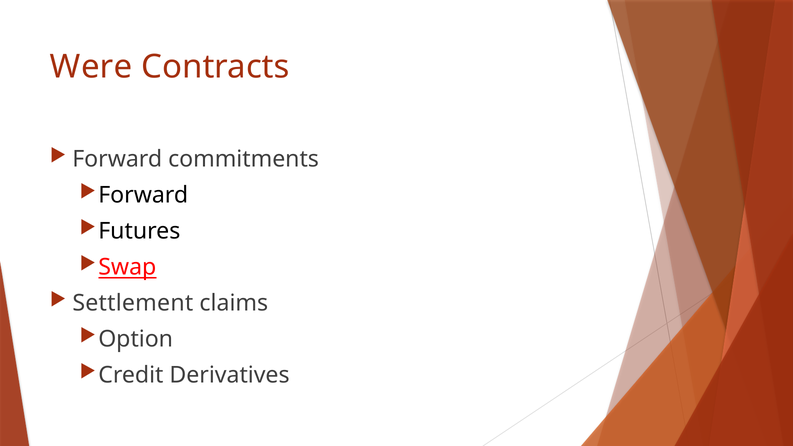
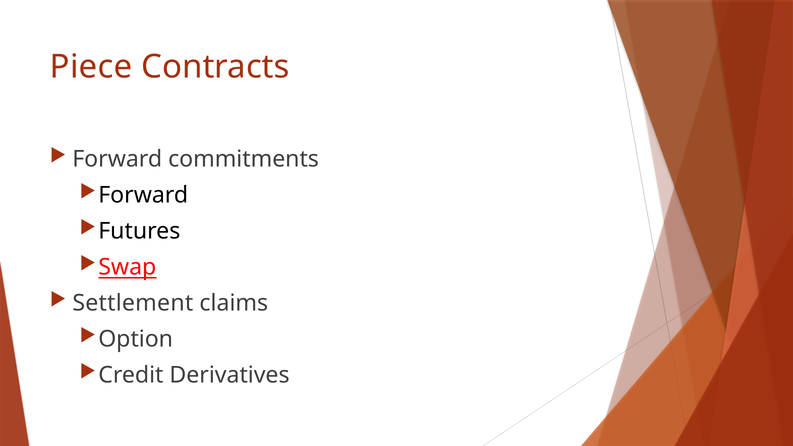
Were: Were -> Piece
